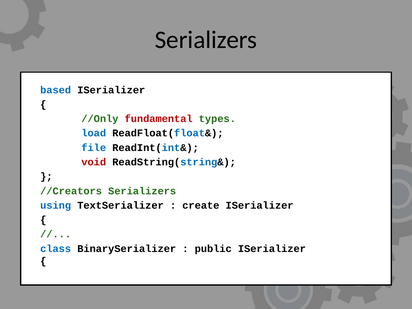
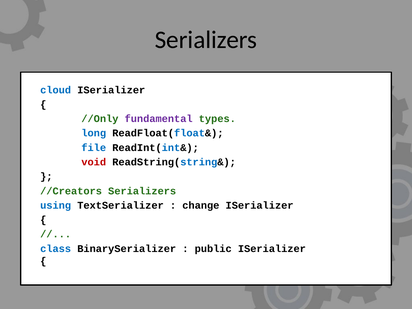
based: based -> cloud
fundamental colour: red -> purple
load: load -> long
create: create -> change
